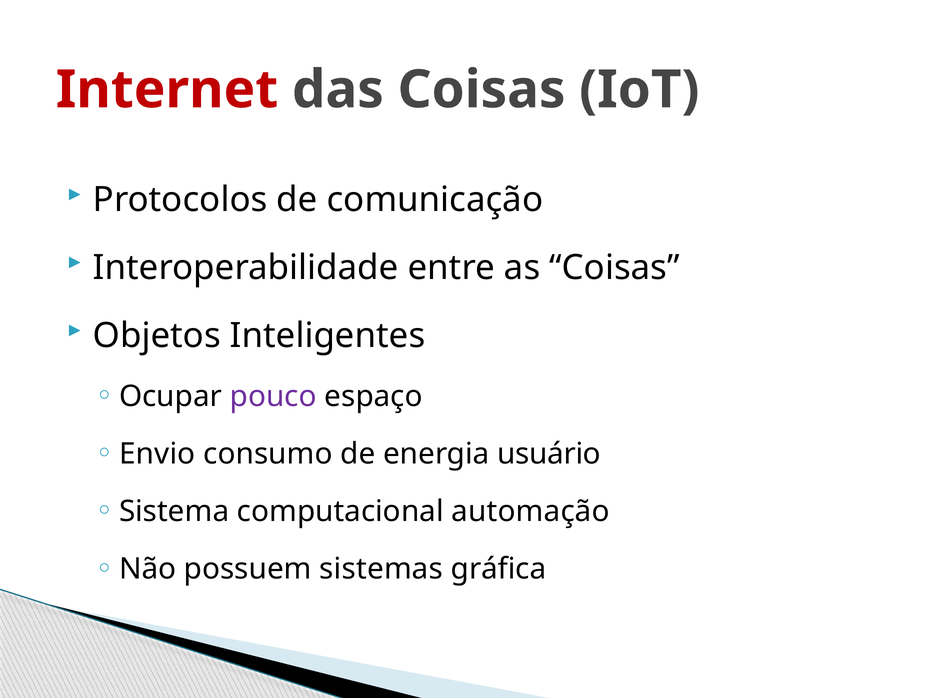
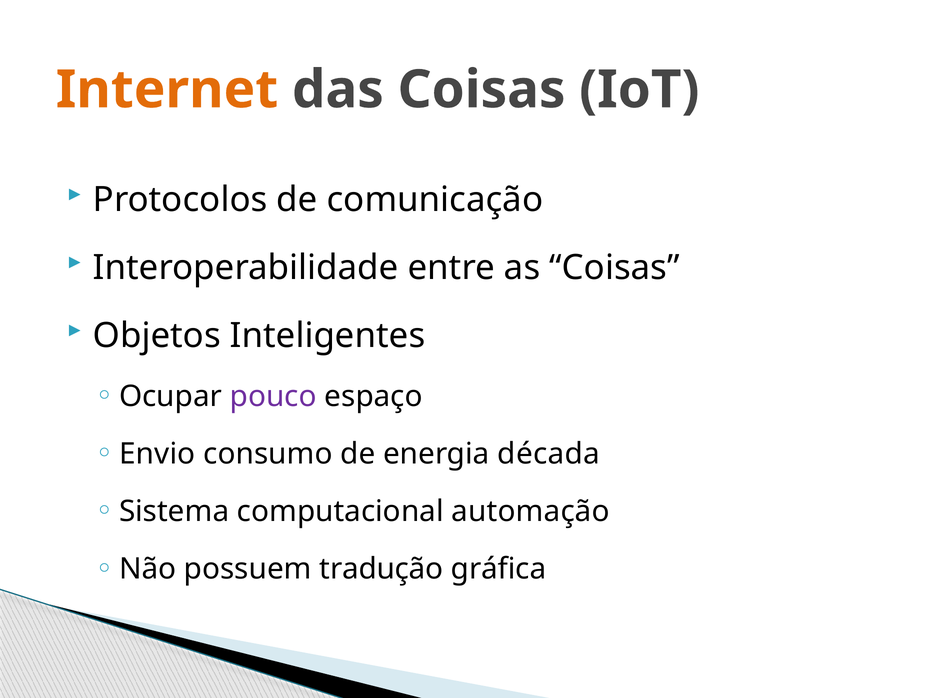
Internet colour: red -> orange
usuário: usuário -> década
sistemas: sistemas -> tradução
